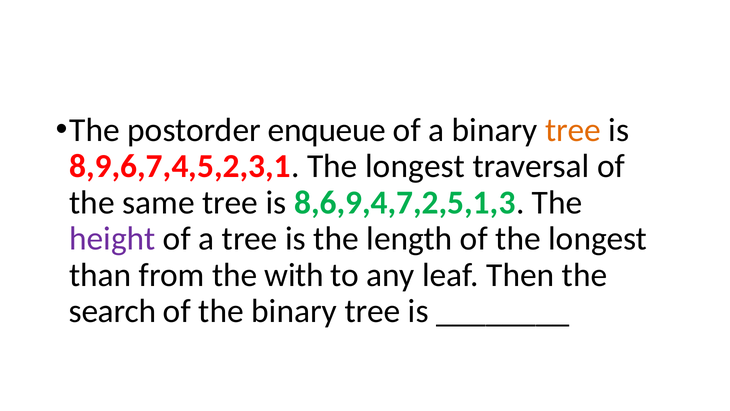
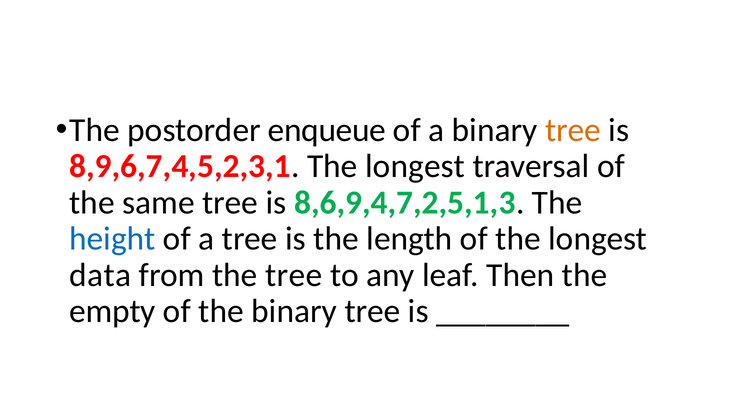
height colour: purple -> blue
than: than -> data
the with: with -> tree
search: search -> empty
